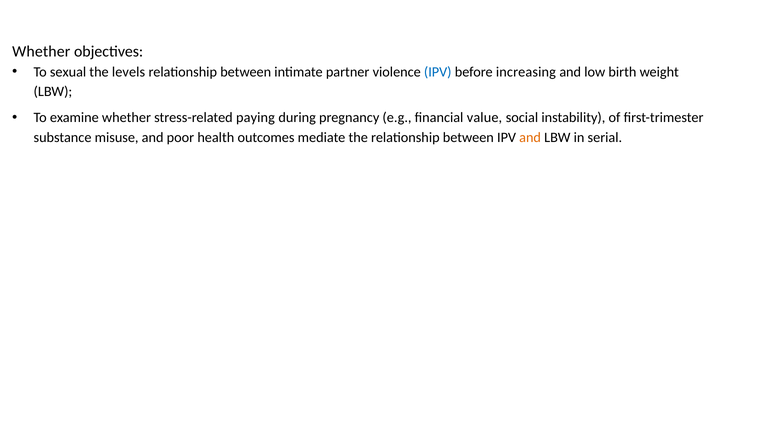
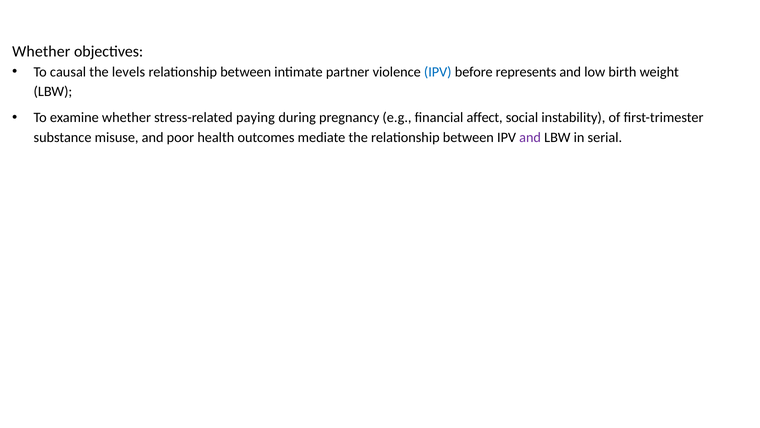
sexual: sexual -> causal
increasing: increasing -> represents
value: value -> affect
and at (530, 137) colour: orange -> purple
